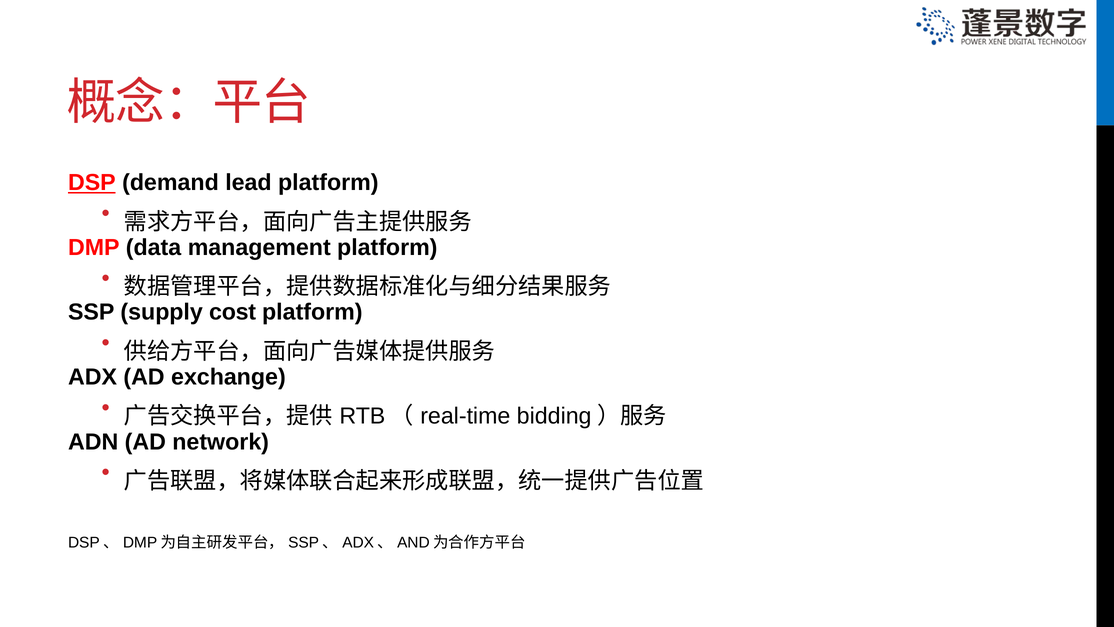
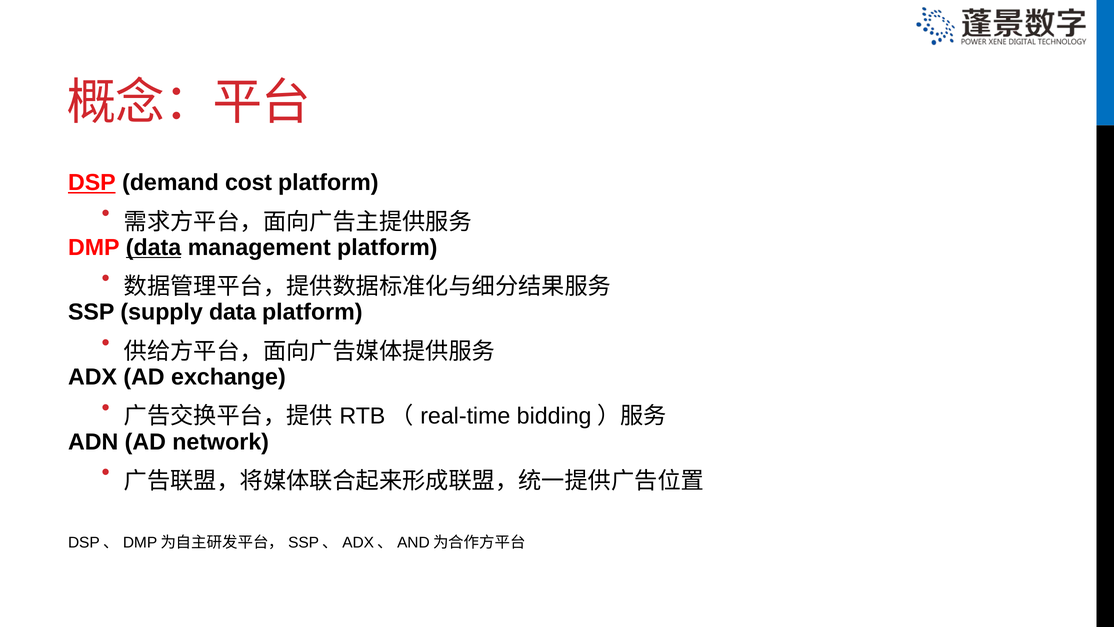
lead: lead -> cost
data at (154, 247) underline: none -> present
supply cost: cost -> data
